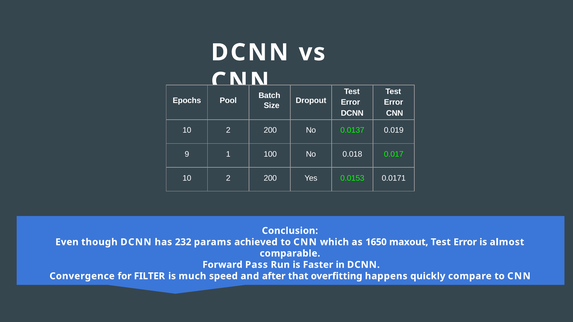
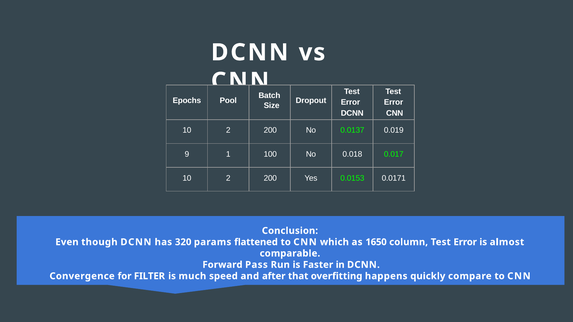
232: 232 -> 320
achieved: achieved -> flattened
maxout: maxout -> column
